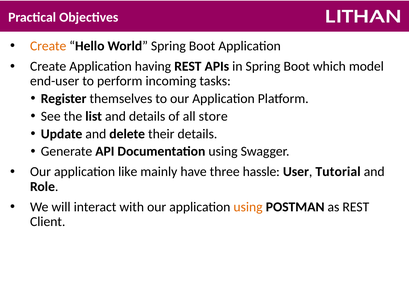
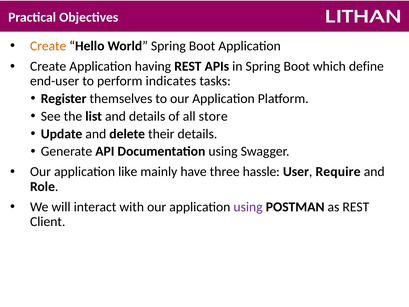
model: model -> define
incoming: incoming -> indicates
Tutorial: Tutorial -> Require
using at (248, 207) colour: orange -> purple
